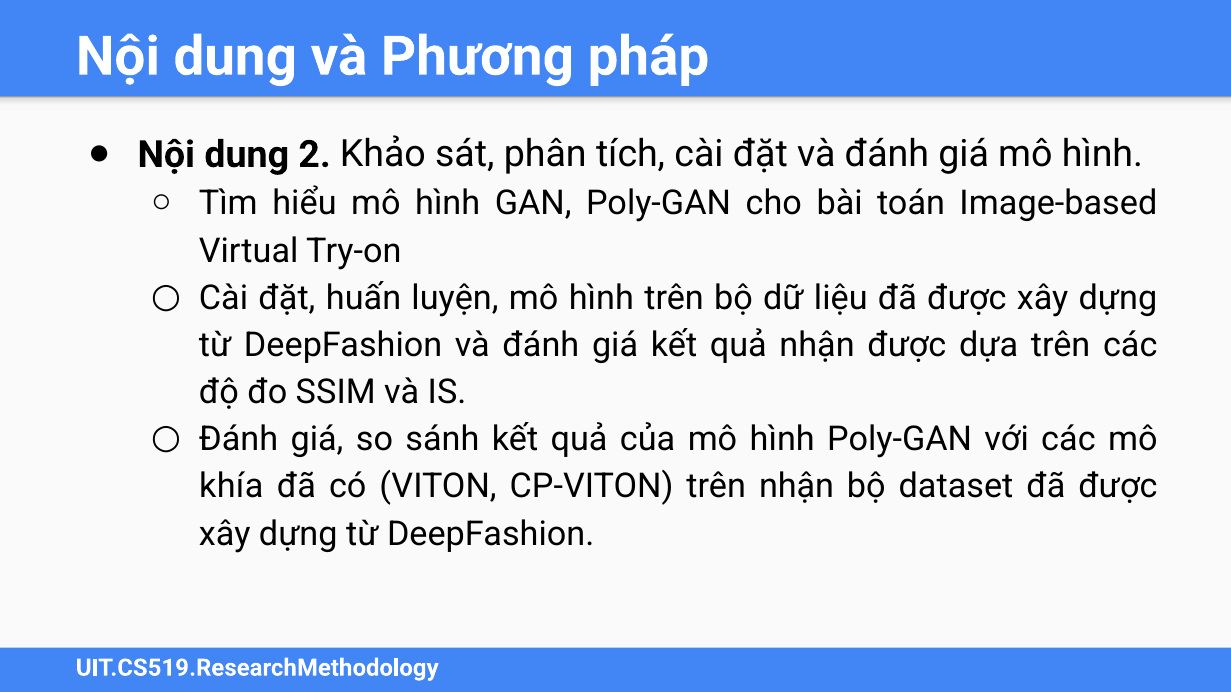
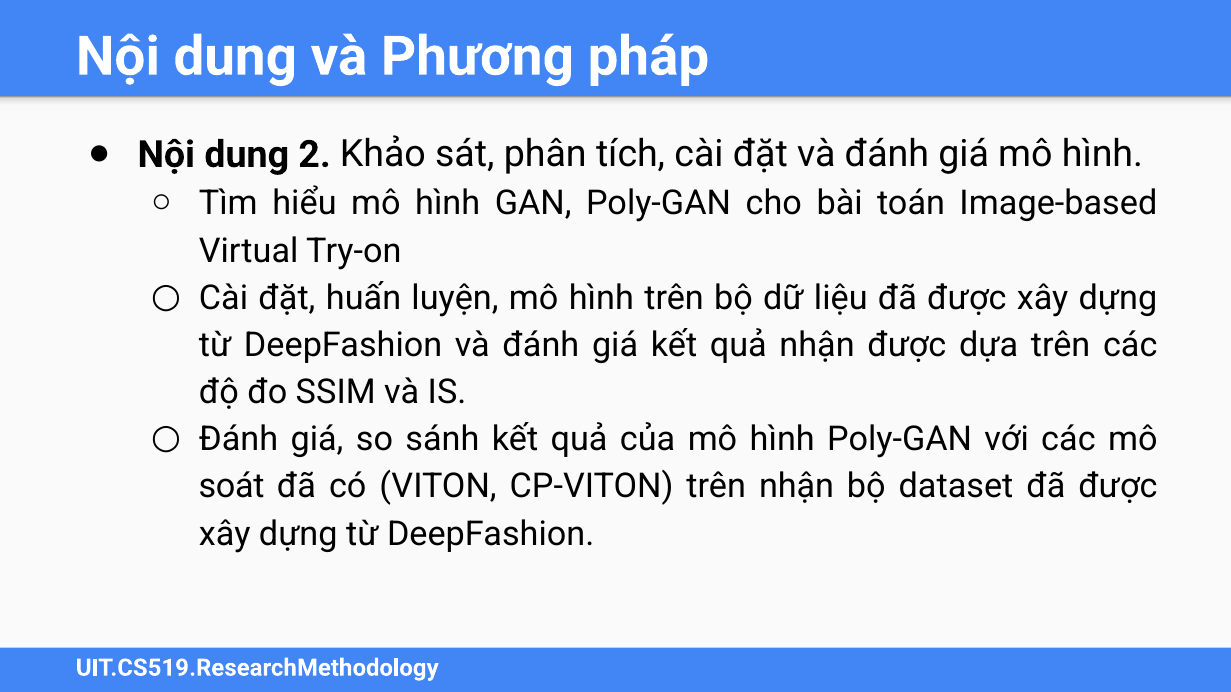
khía: khía -> soát
